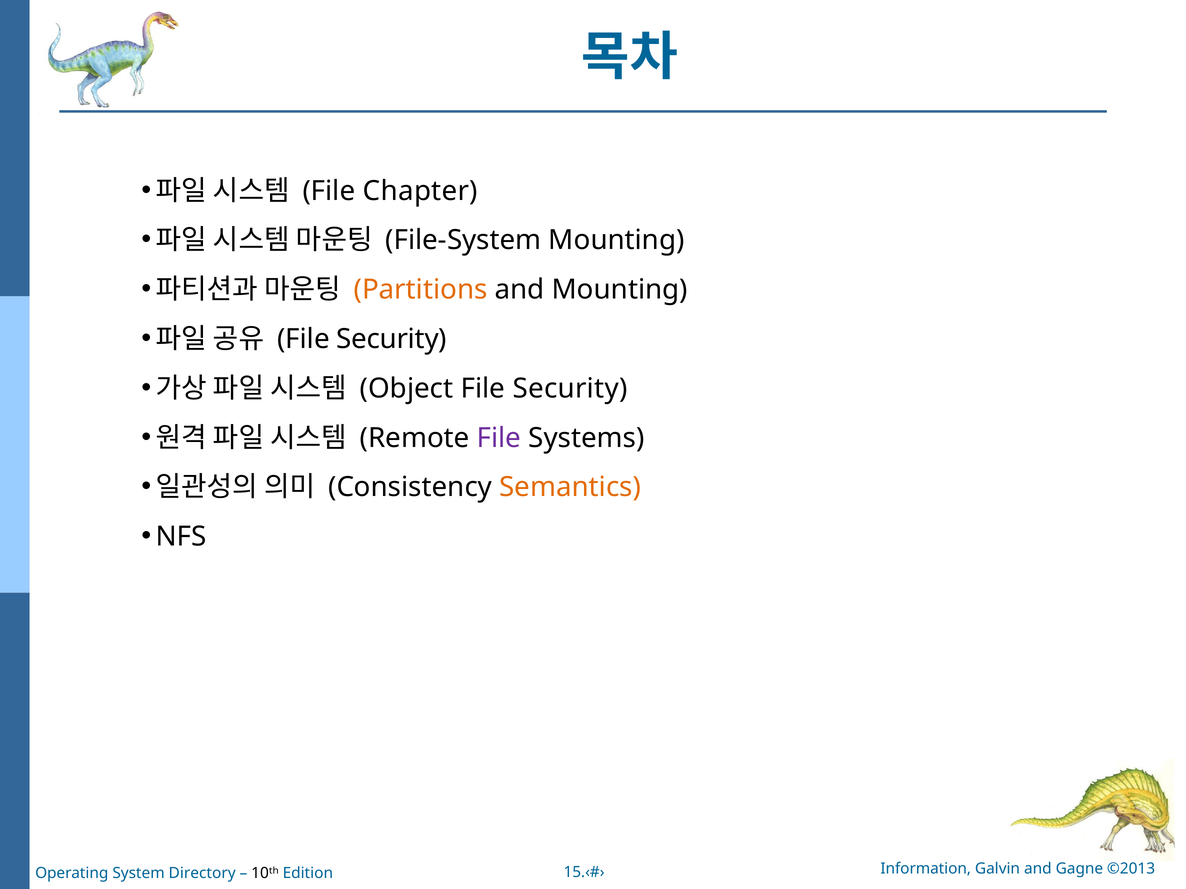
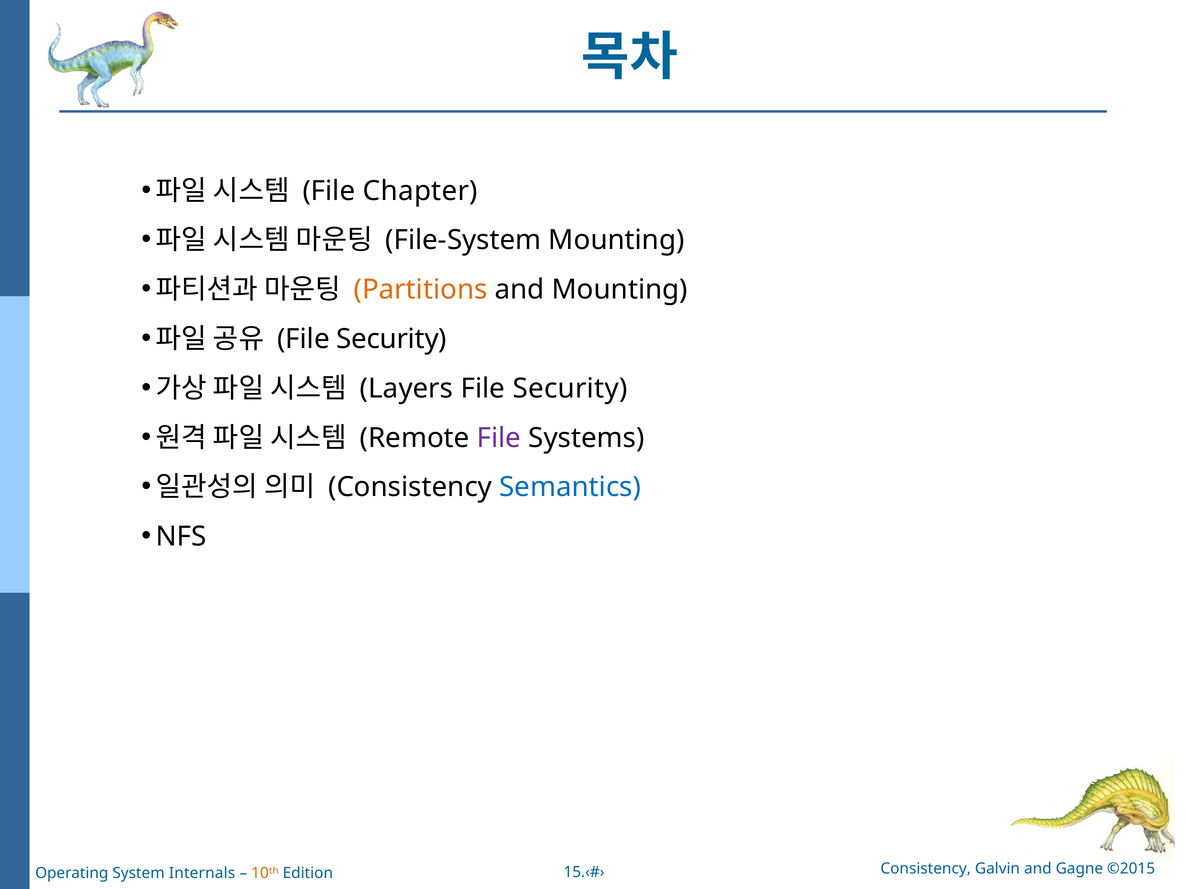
Object: Object -> Layers
Semantics colour: orange -> blue
Information at (926, 869): Information -> Consistency
©2013: ©2013 -> ©2015
Directory: Directory -> Internals
10ᵗʰ colour: black -> orange
